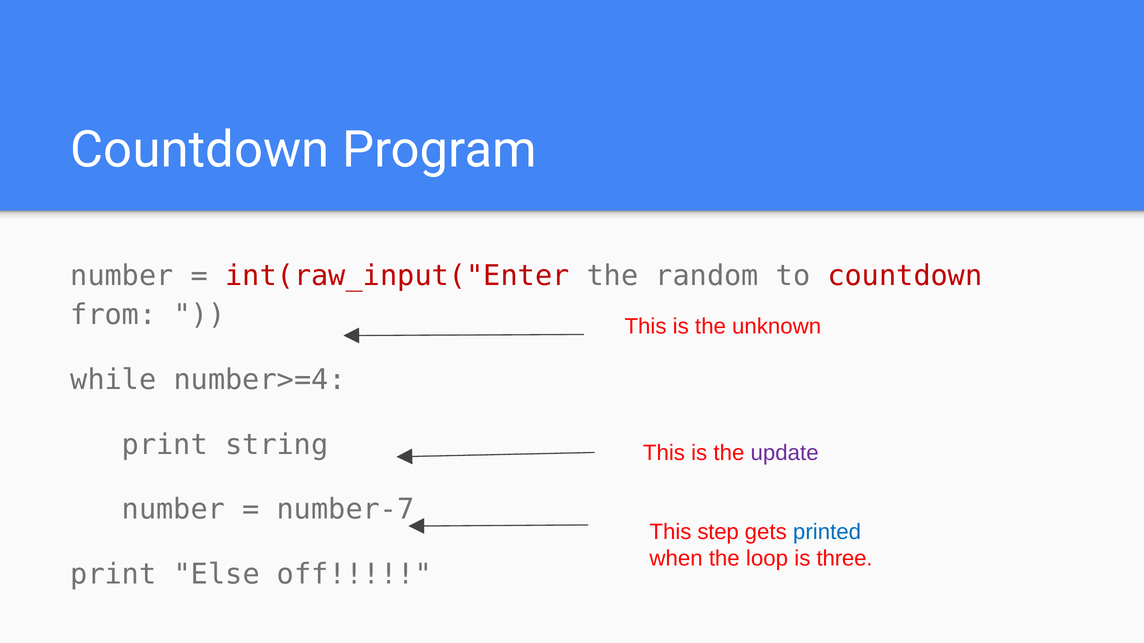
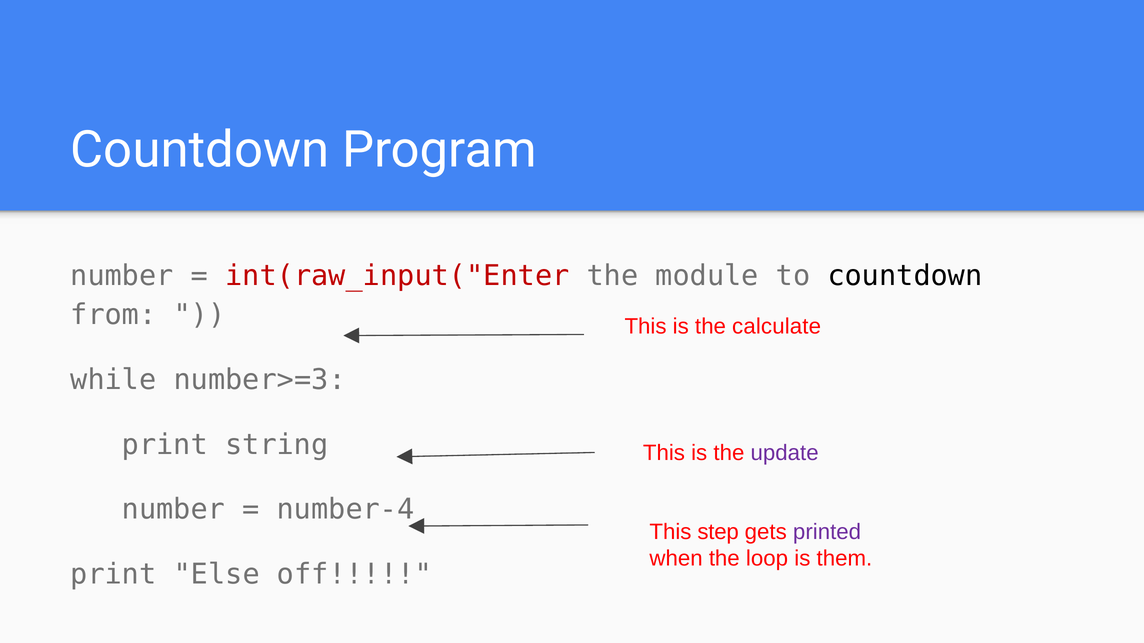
random: random -> module
countdown at (905, 276) colour: red -> black
unknown: unknown -> calculate
number>=4: number>=4 -> number>=3
number-7: number-7 -> number-4
printed colour: blue -> purple
three: three -> them
